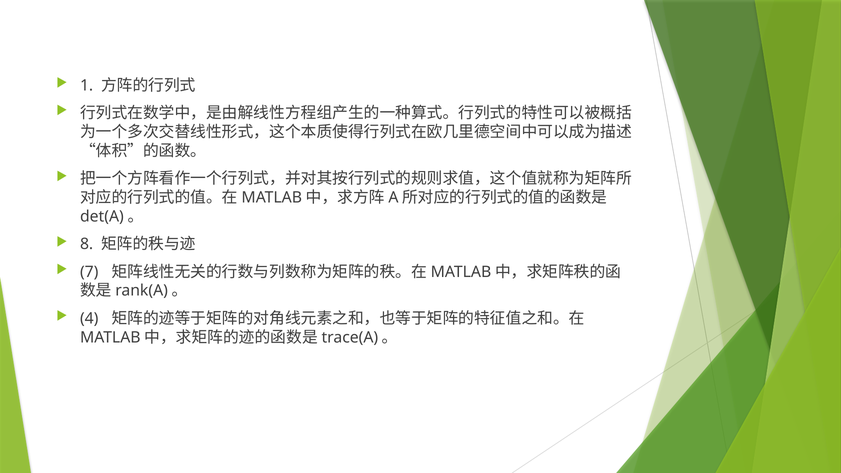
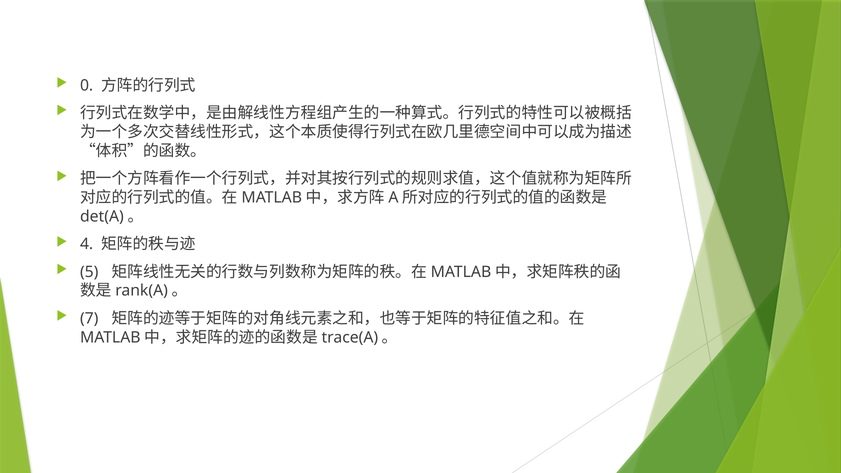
1: 1 -> 0
8: 8 -> 4
7: 7 -> 5
4: 4 -> 7
